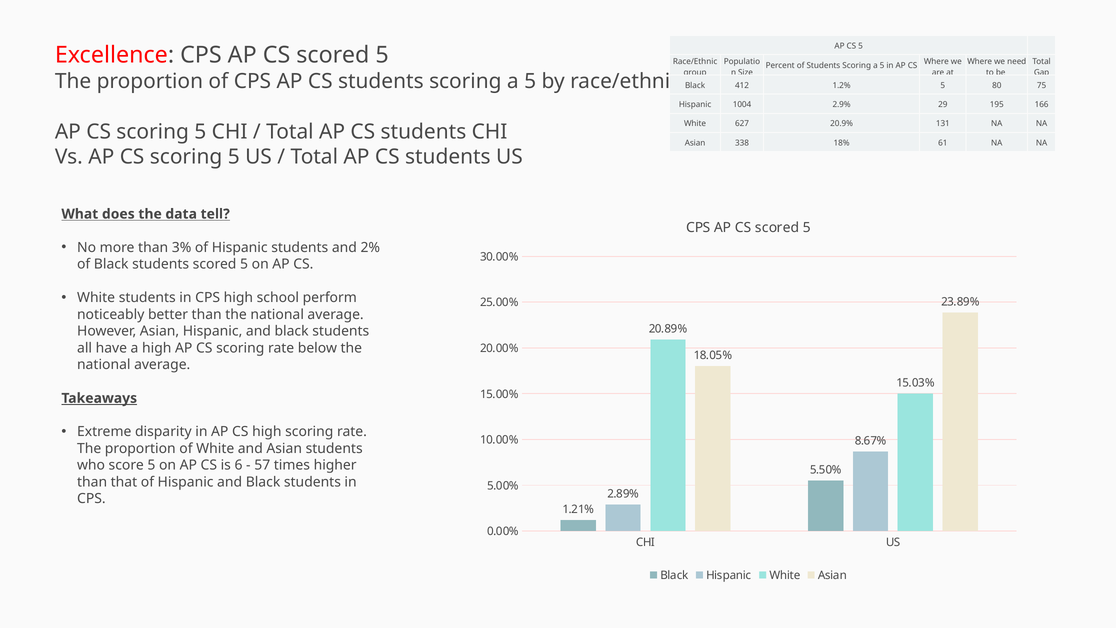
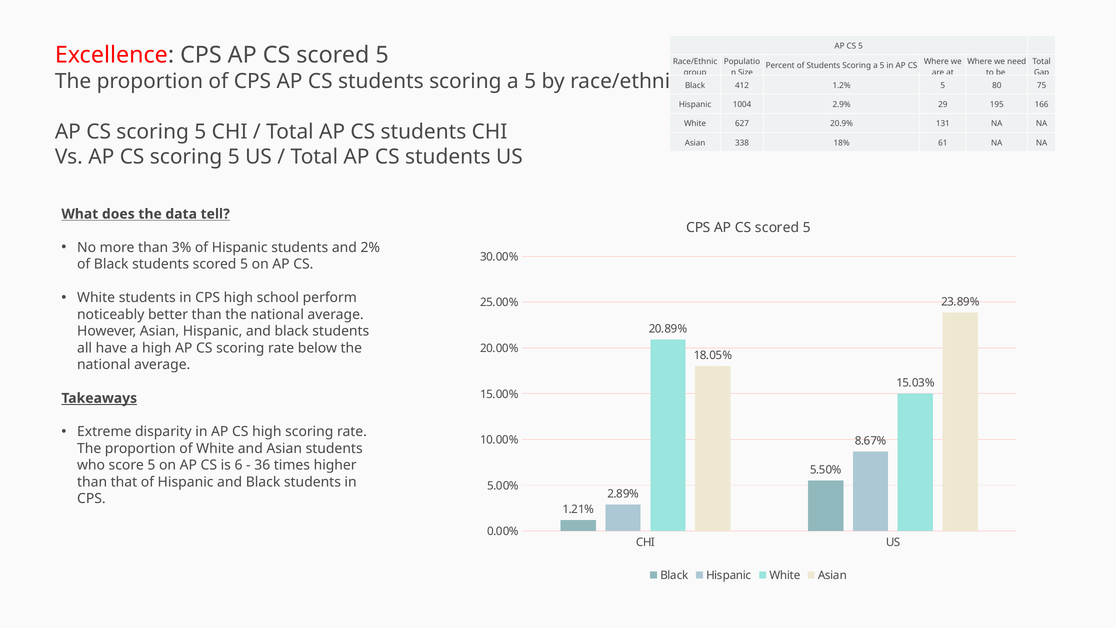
57: 57 -> 36
